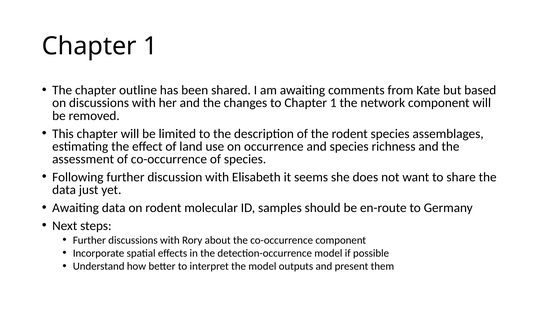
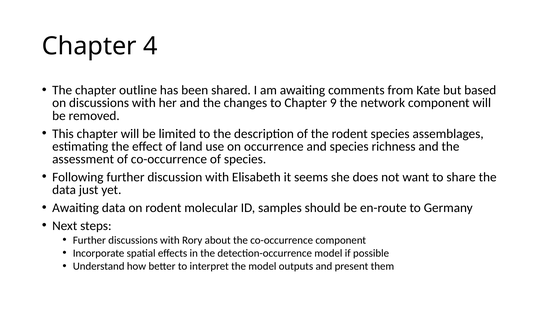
1 at (150, 46): 1 -> 4
to Chapter 1: 1 -> 9
